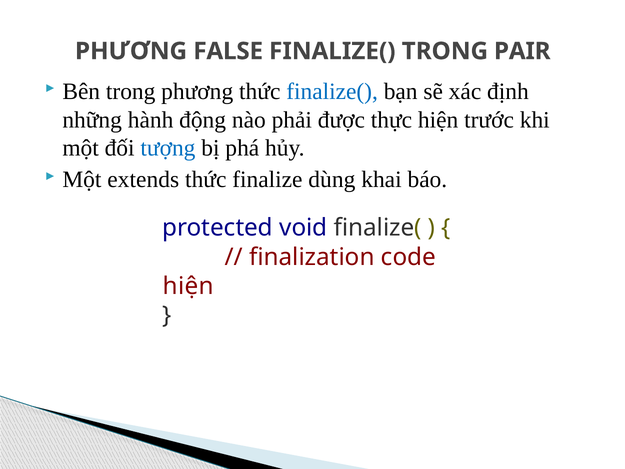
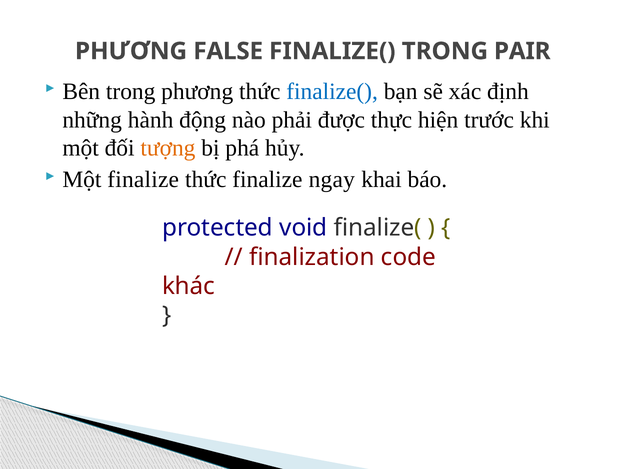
tượng colour: blue -> orange
Một extends: extends -> finalize
dùng: dùng -> ngay
hiện at (188, 286): hiện -> khác
